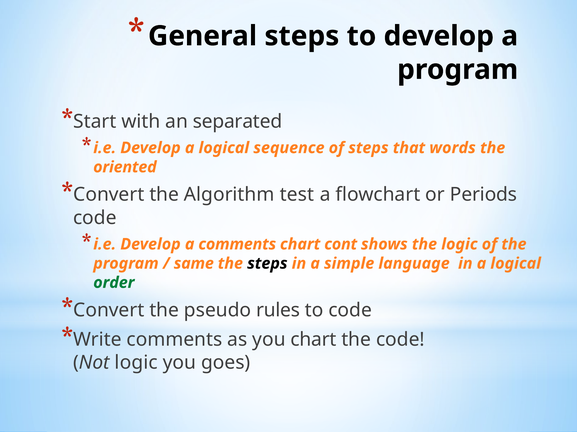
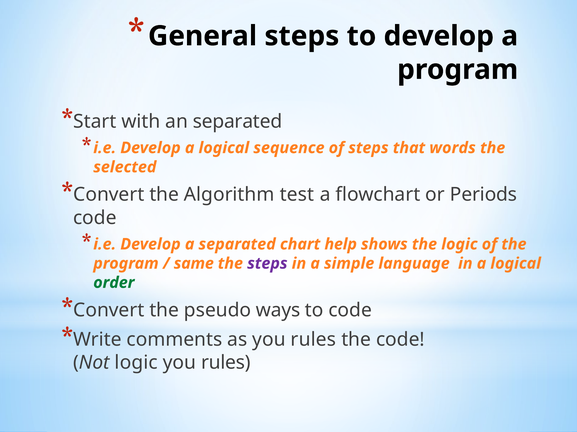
oriented: oriented -> selected
a comments: comments -> separated
cont: cont -> help
steps at (267, 264) colour: black -> purple
rules: rules -> ways
as you chart: chart -> rules
goes at (226, 363): goes -> rules
